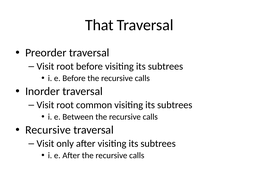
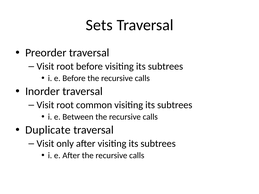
That: That -> Sets
Recursive at (48, 130): Recursive -> Duplicate
